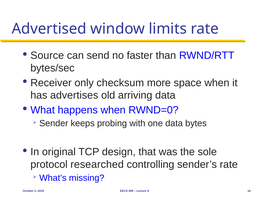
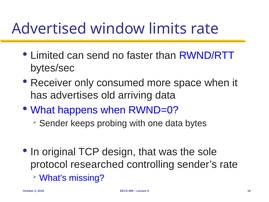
Source: Source -> Limited
checksum: checksum -> consumed
